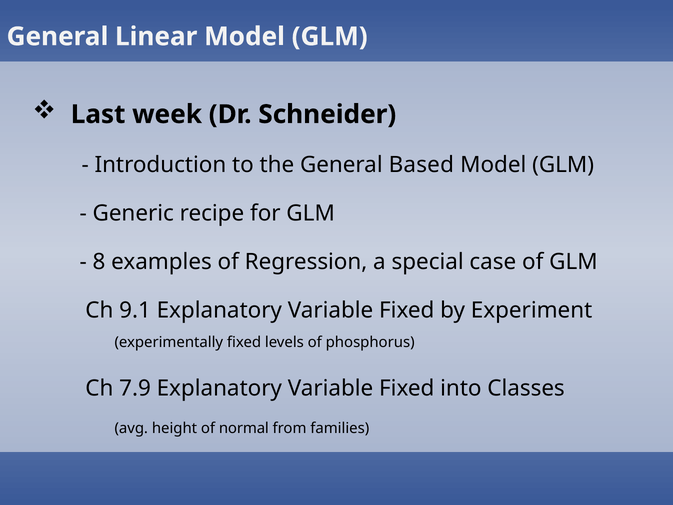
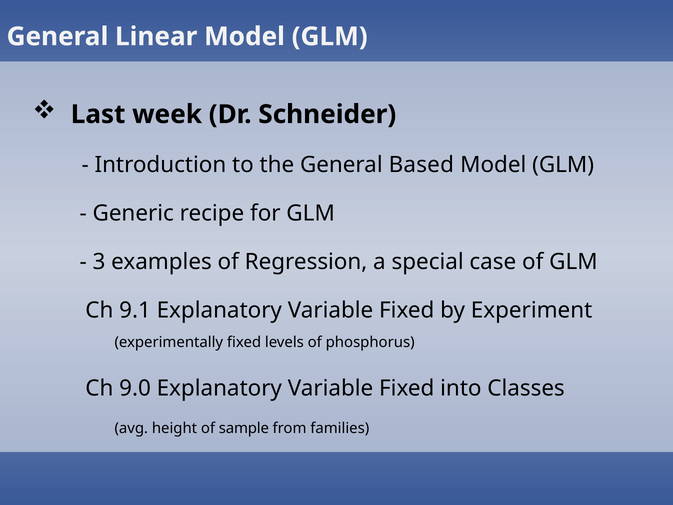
8: 8 -> 3
7.9: 7.9 -> 9.0
normal: normal -> sample
